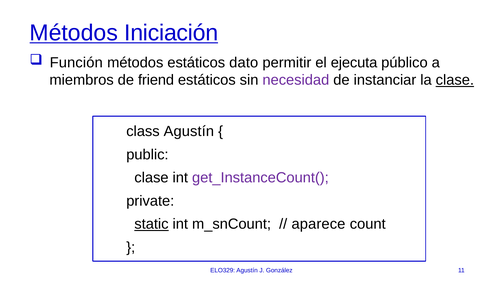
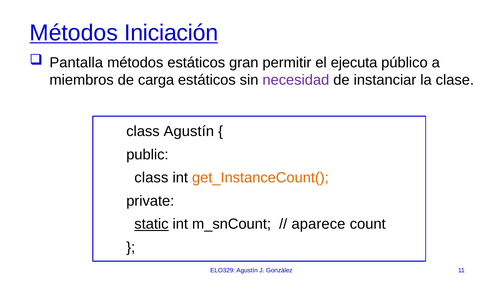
Función: Función -> Pantalla
dato: dato -> gran
friend: friend -> carga
clase at (455, 80) underline: present -> none
clase at (151, 178): clase -> class
get_InstanceCount( colour: purple -> orange
